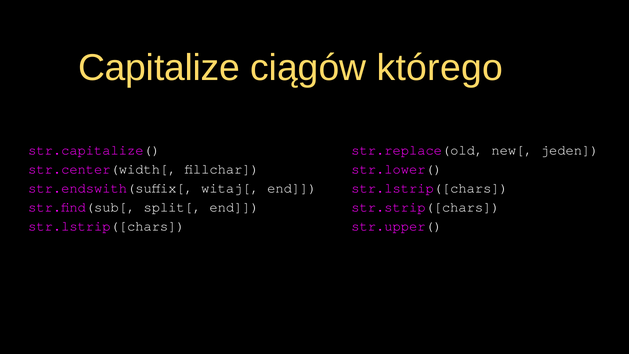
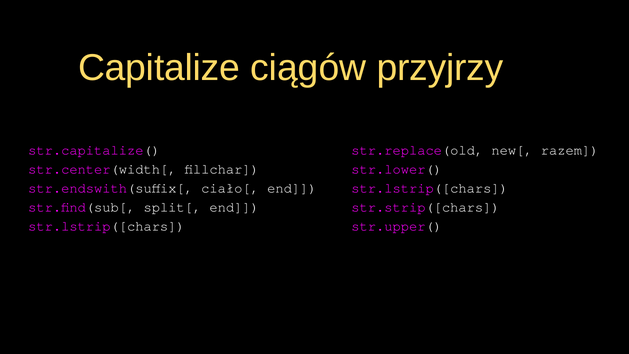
którego: którego -> przyjrzy
jeden: jeden -> razem
witaj[: witaj[ -> ciało[
